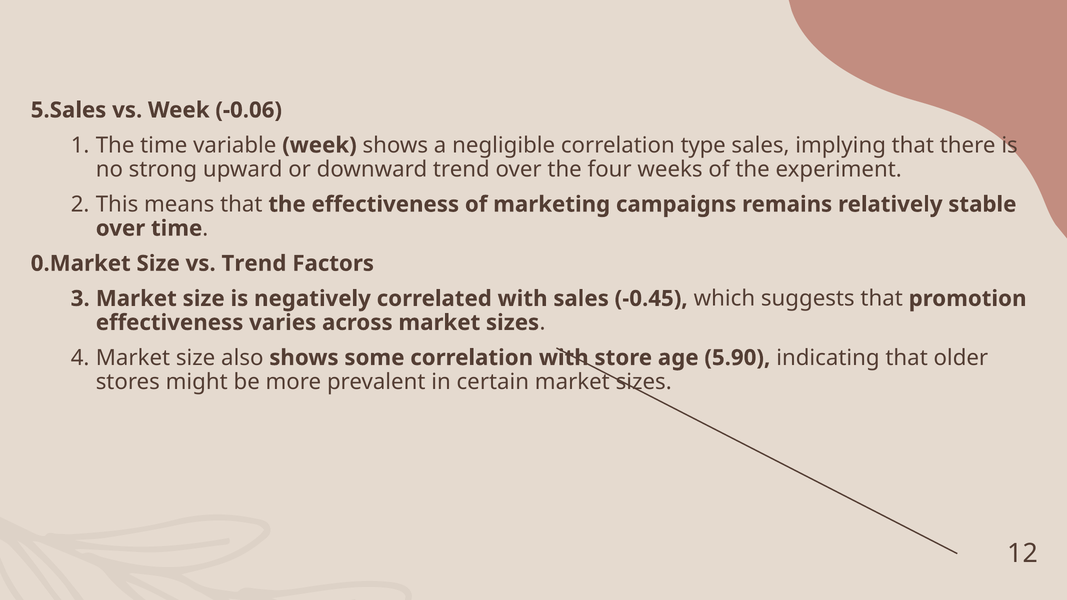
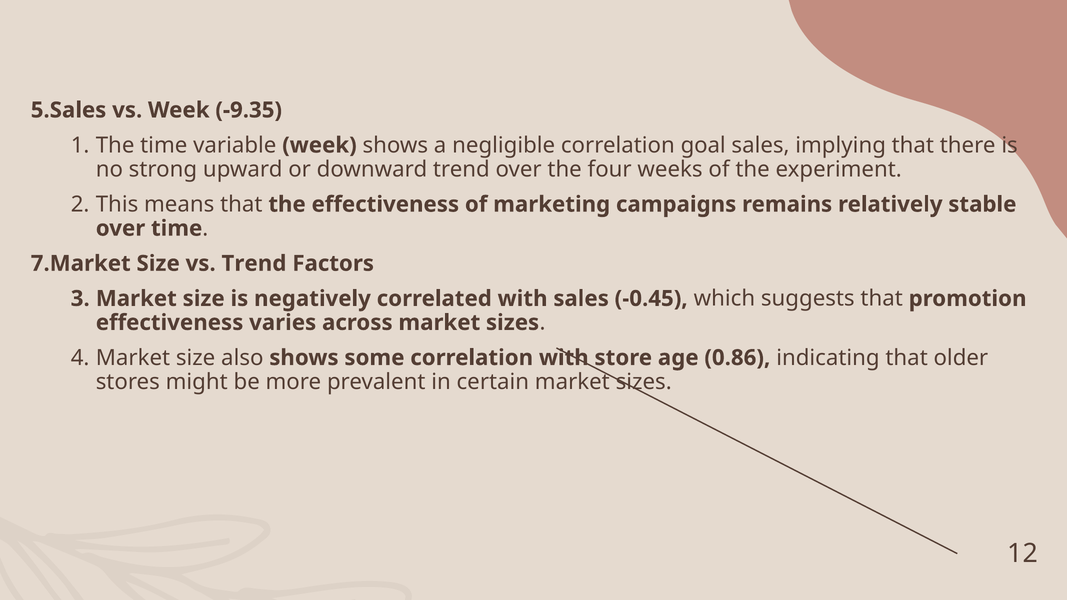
-0.06: -0.06 -> -9.35
type: type -> goal
0.Market: 0.Market -> 7.Market
5.90: 5.90 -> 0.86
